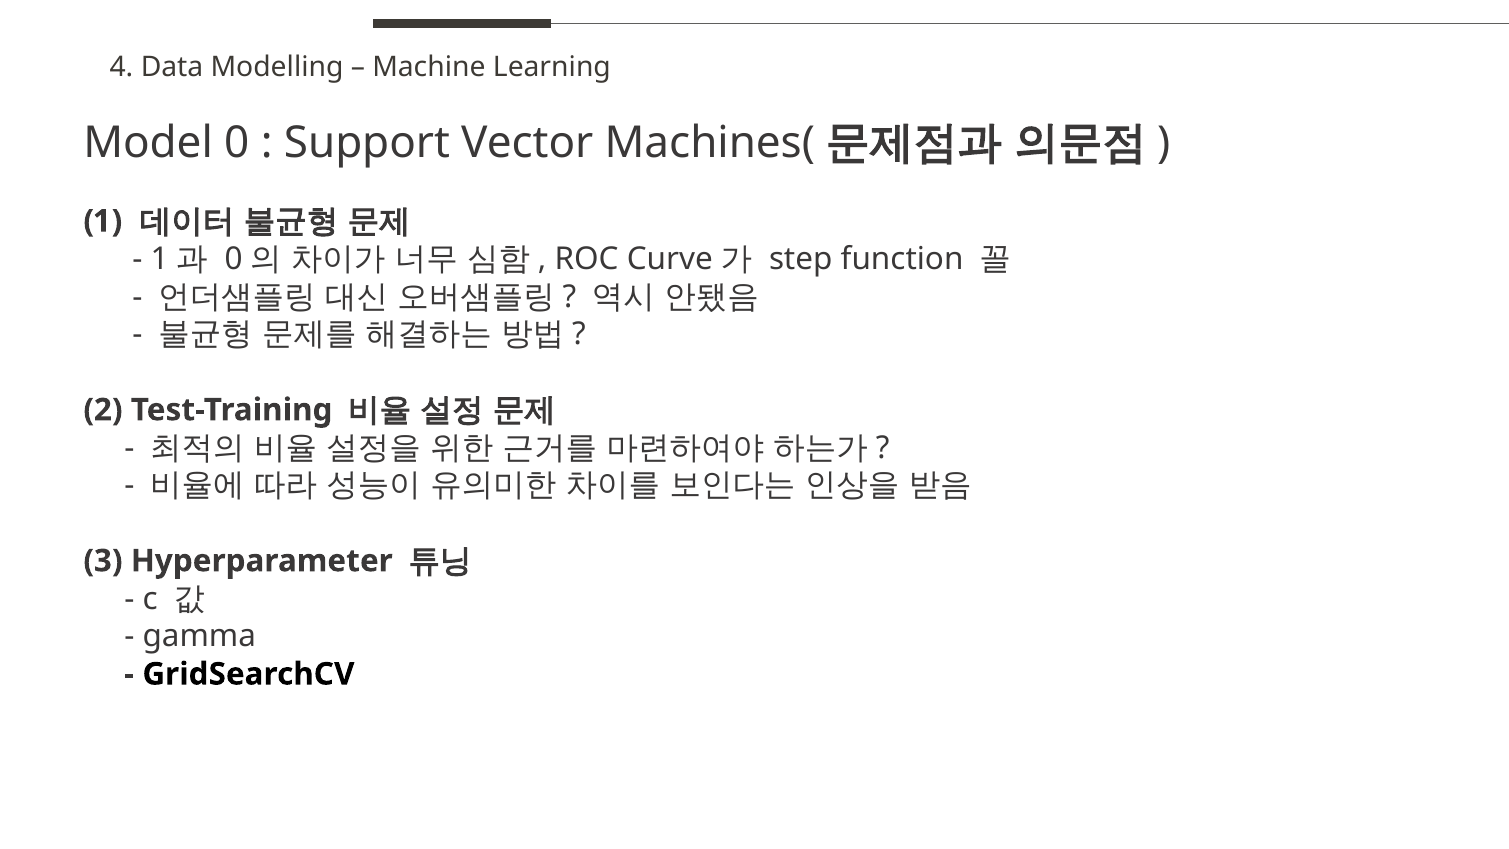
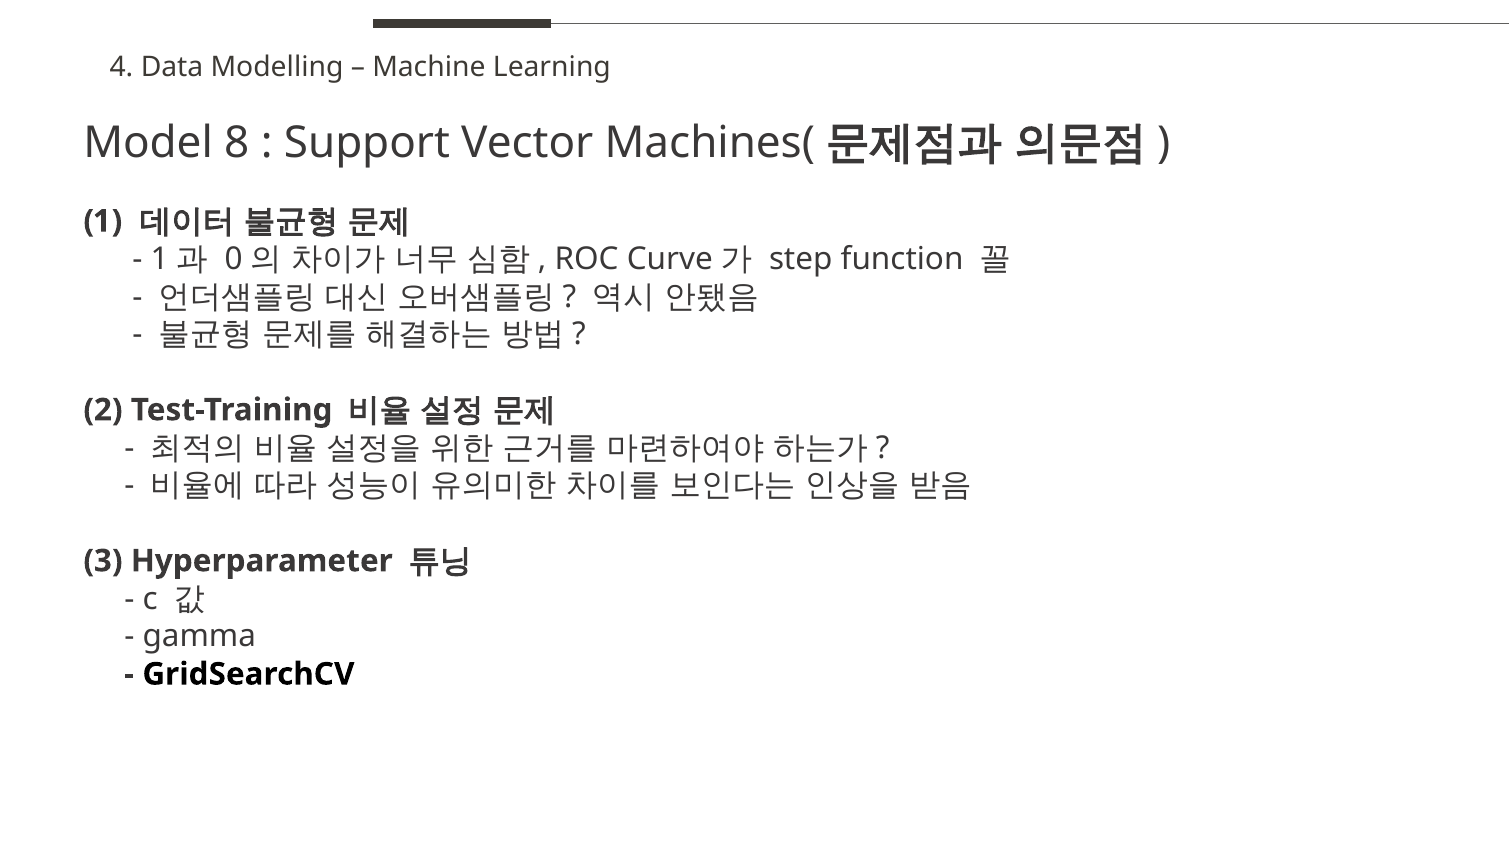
0: 0 -> 8
